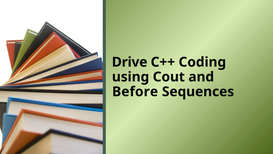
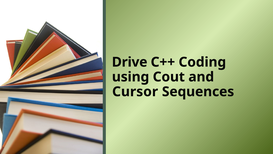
Before: Before -> Cursor
